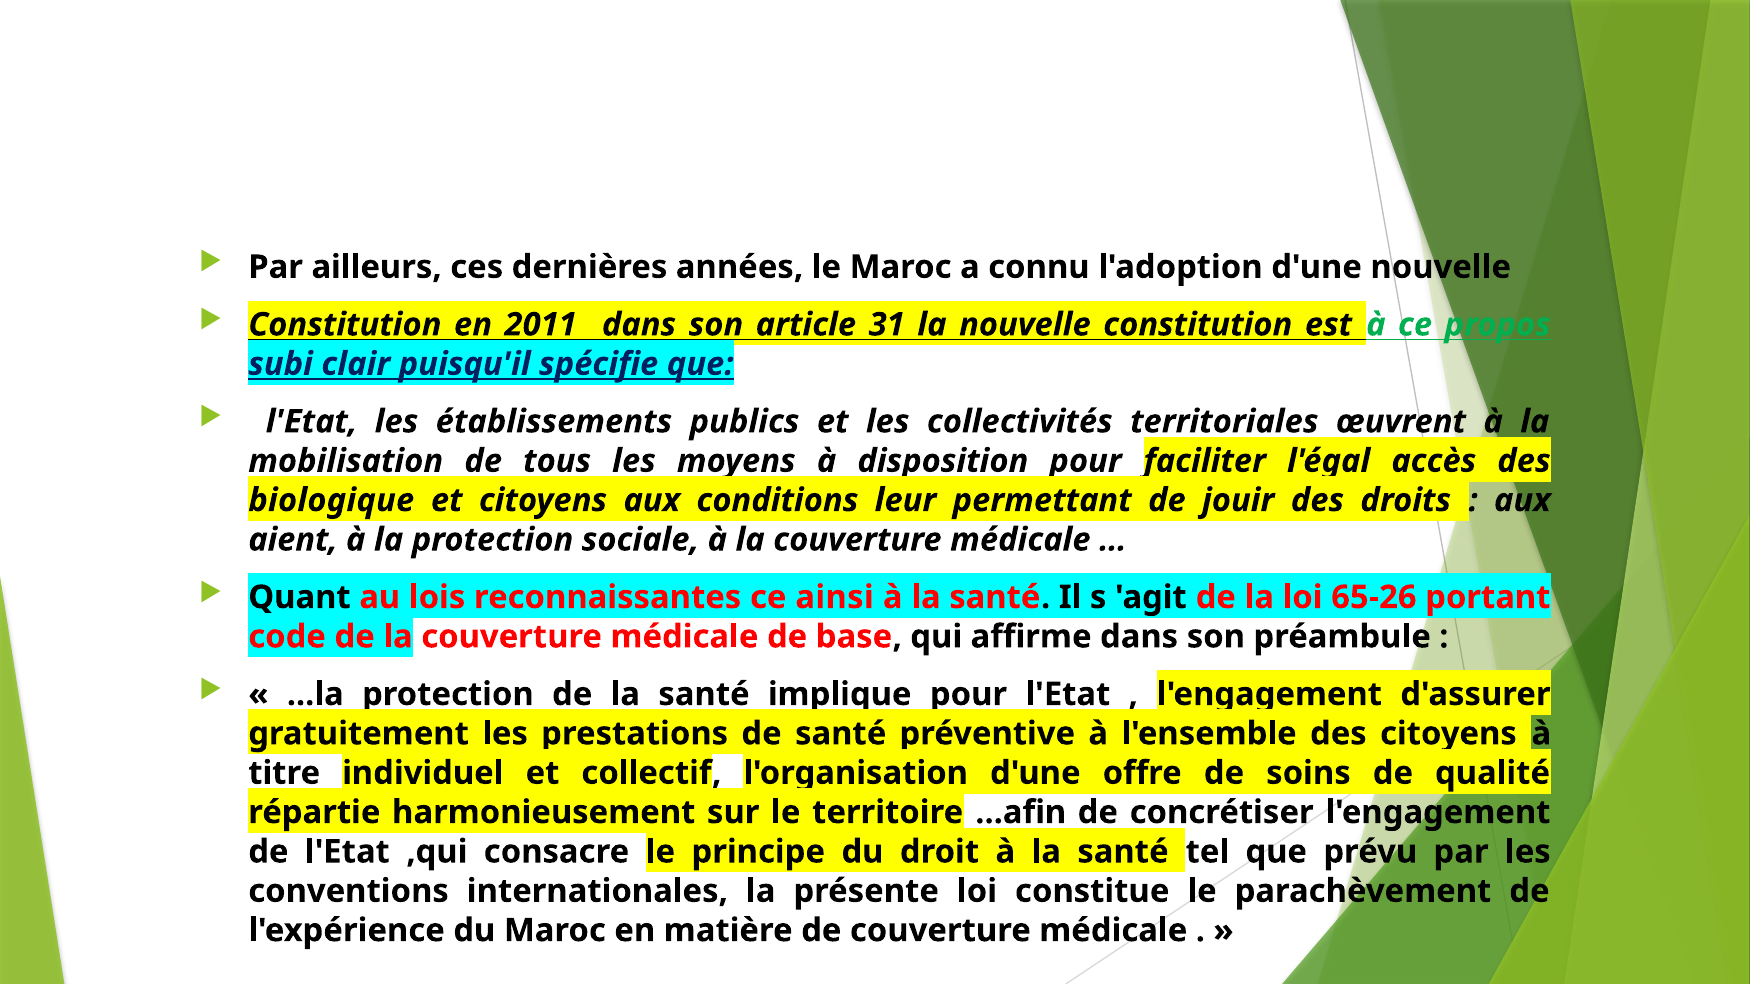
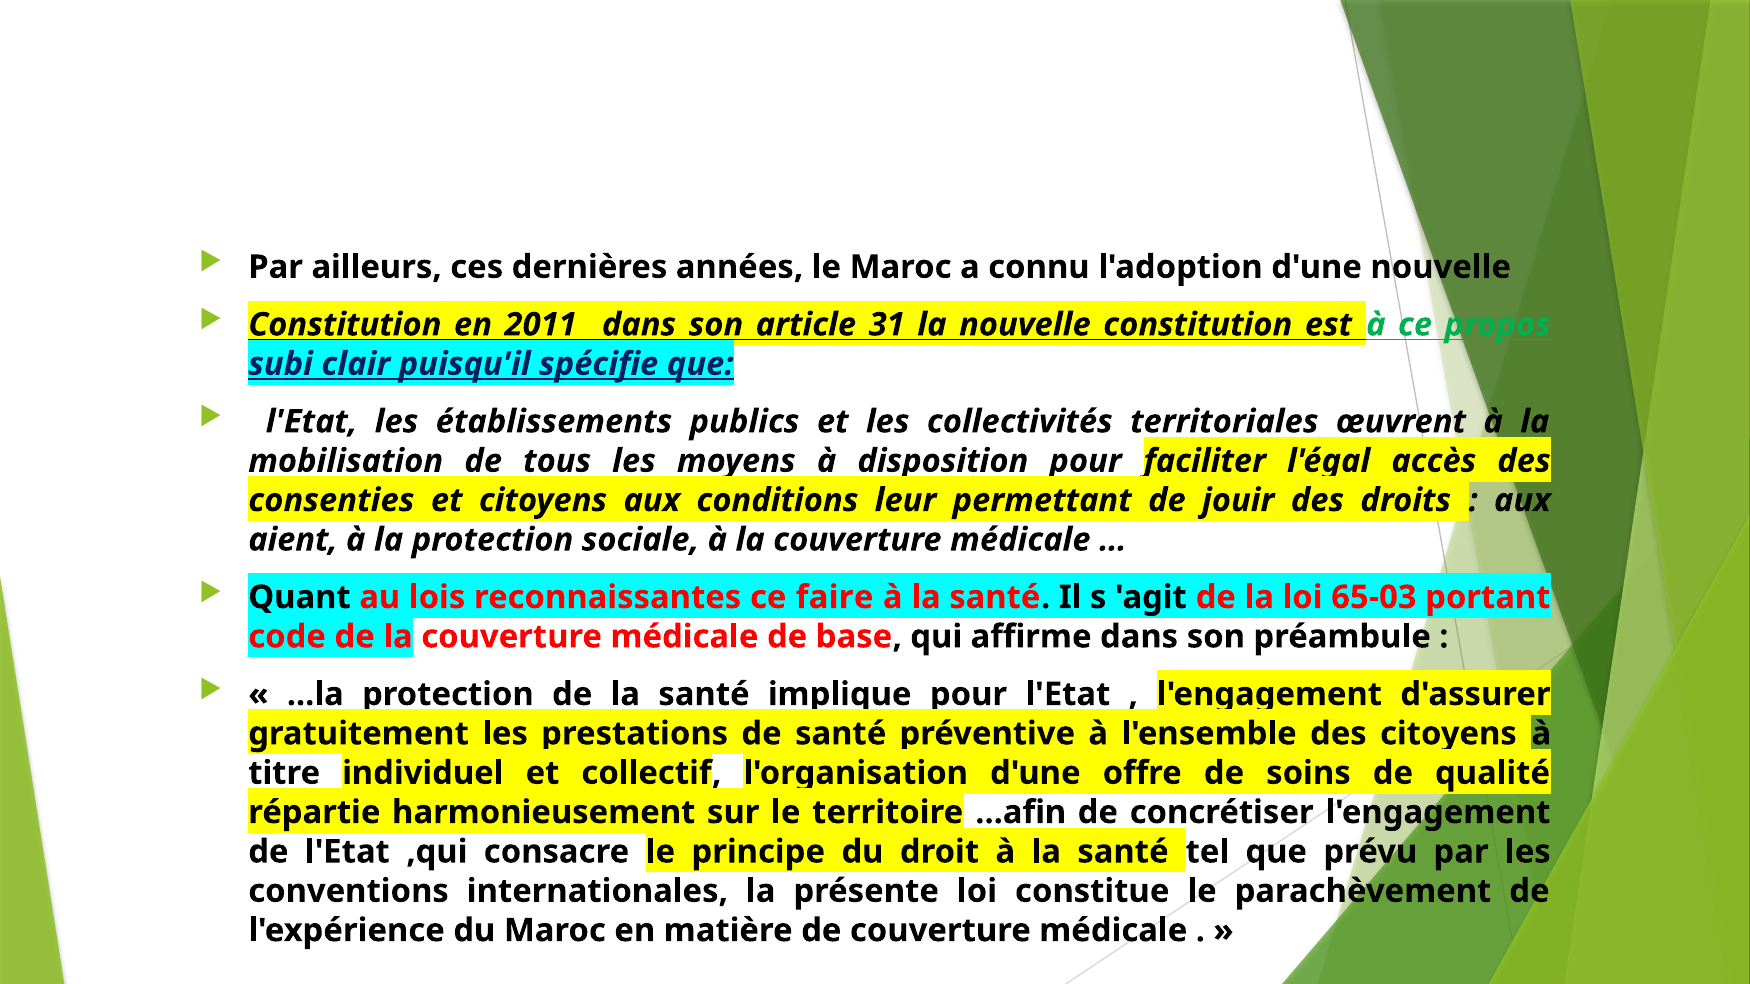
biologique: biologique -> consenties
ainsi: ainsi -> faire
65-26: 65-26 -> 65-03
